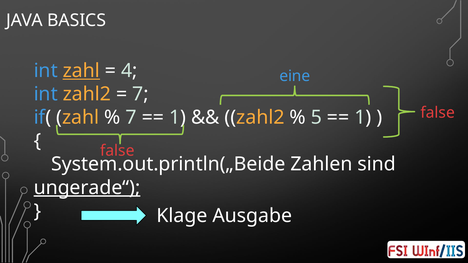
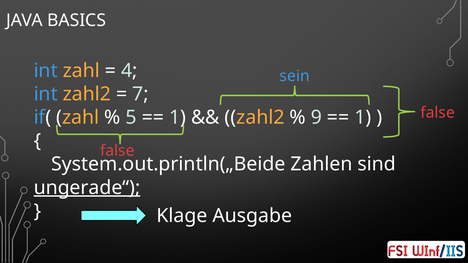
zahl at (81, 71) underline: present -> none
eine: eine -> sein
7 at (131, 118): 7 -> 5
5: 5 -> 9
